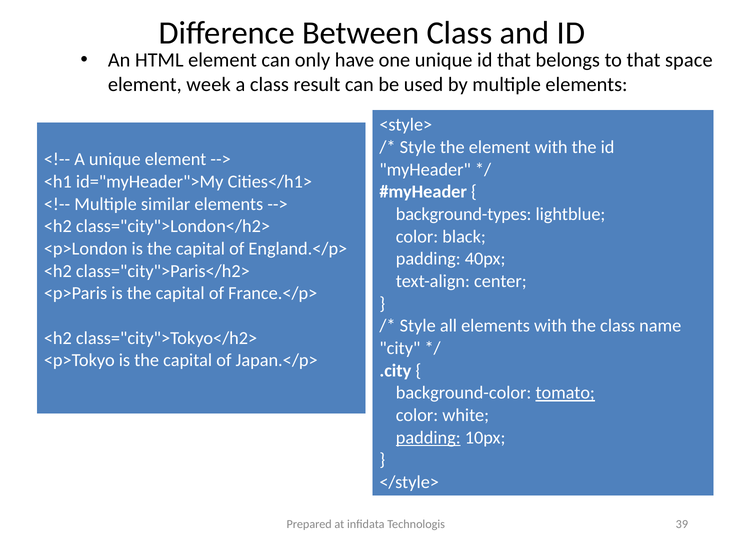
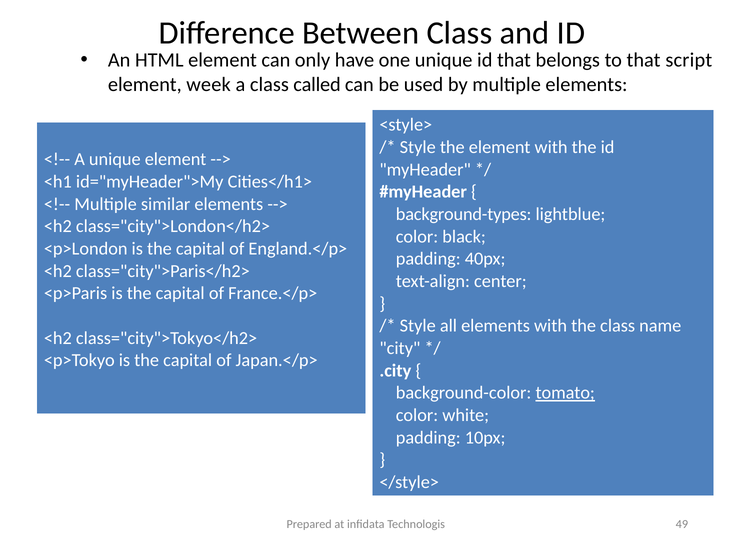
space: space -> script
result: result -> called
padding at (428, 438) underline: present -> none
39: 39 -> 49
